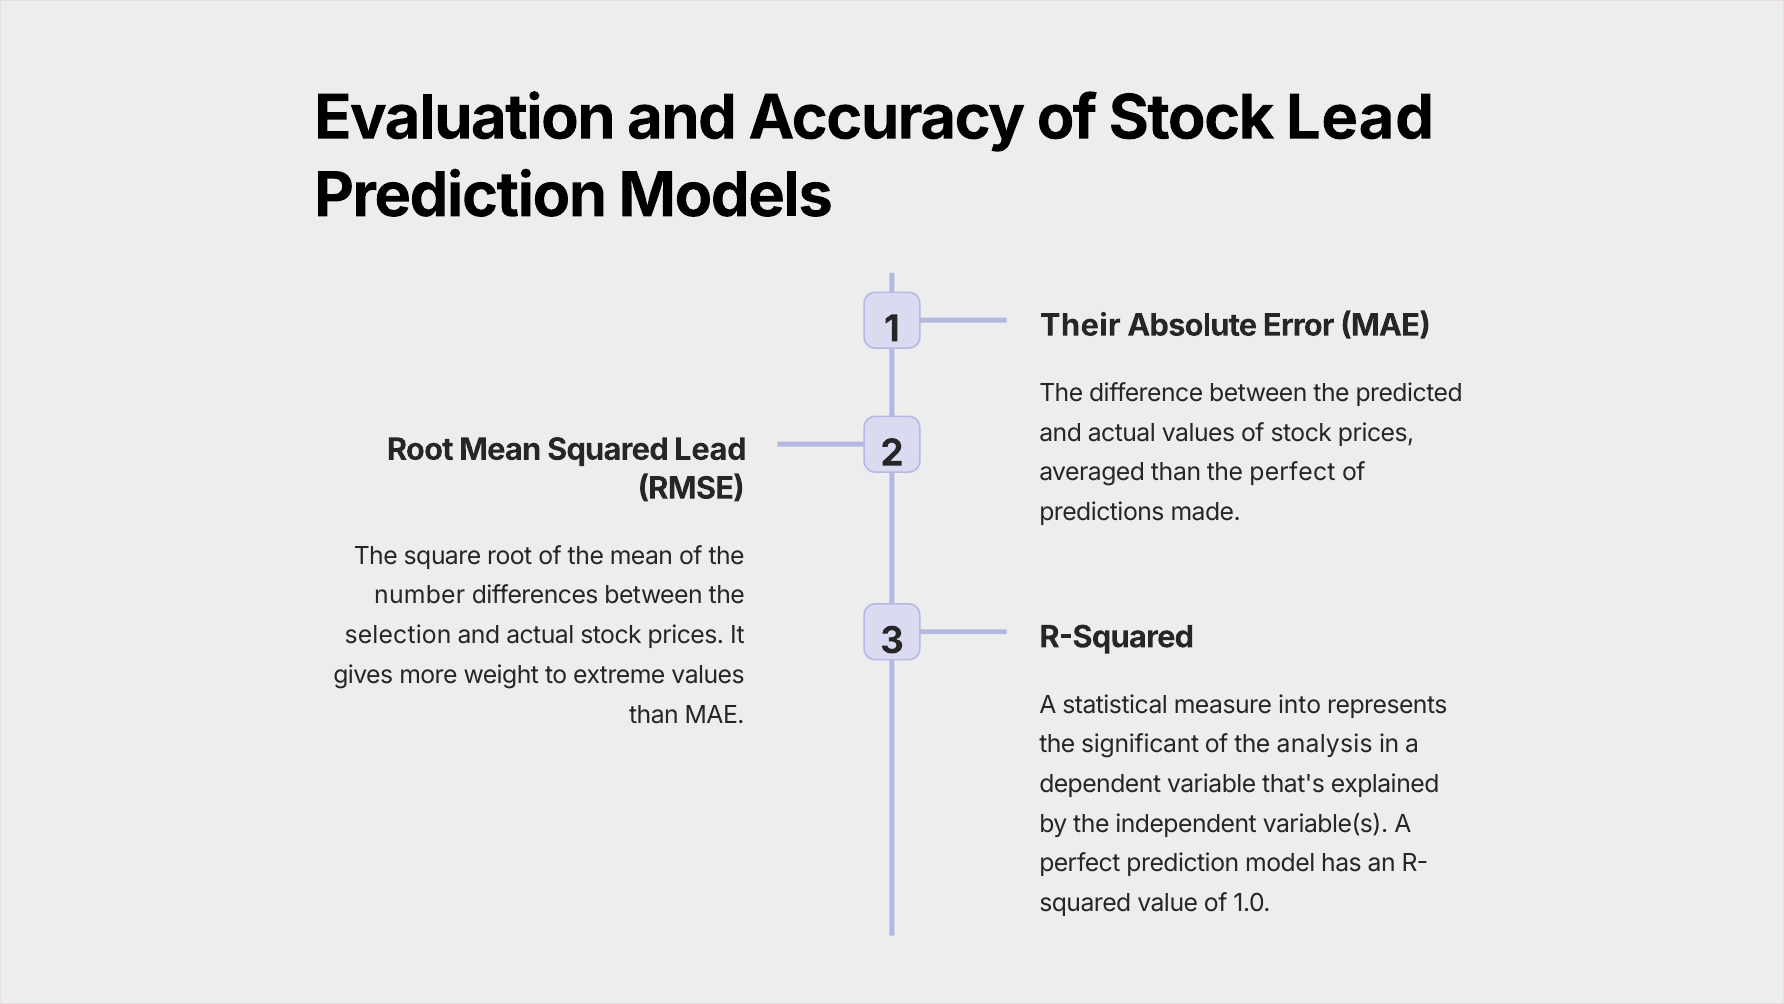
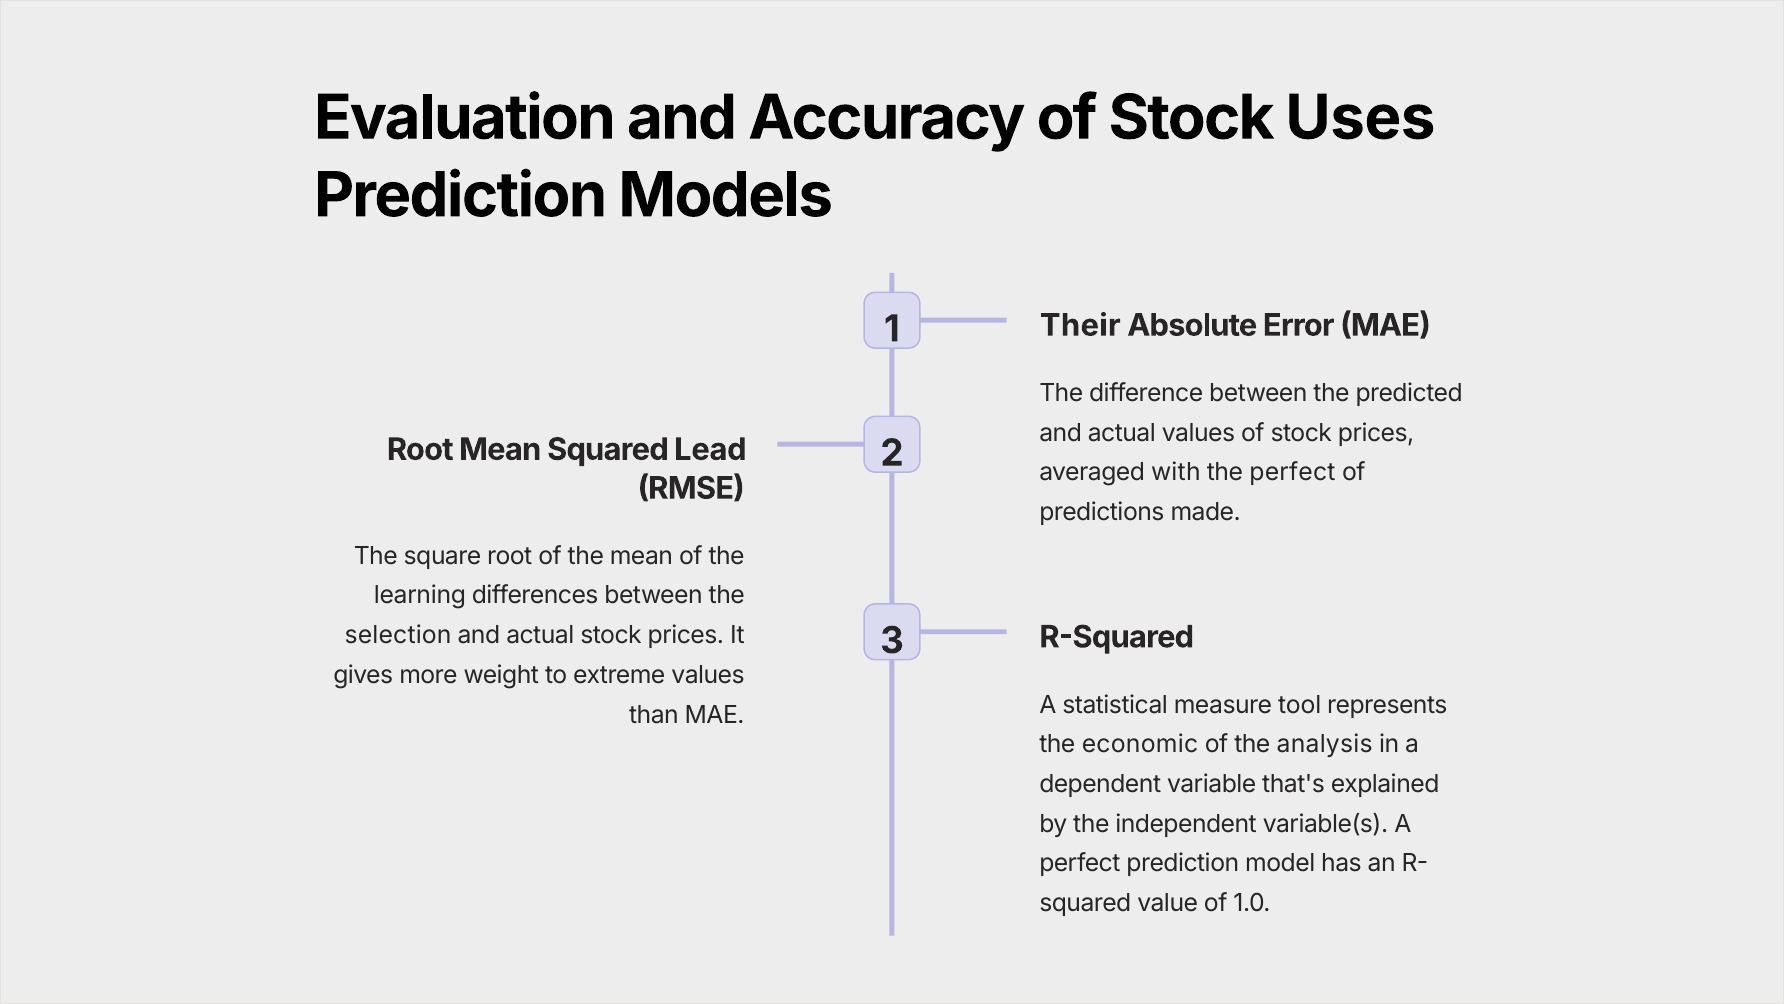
Stock Lead: Lead -> Uses
averaged than: than -> with
number: number -> learning
into: into -> tool
significant: significant -> economic
